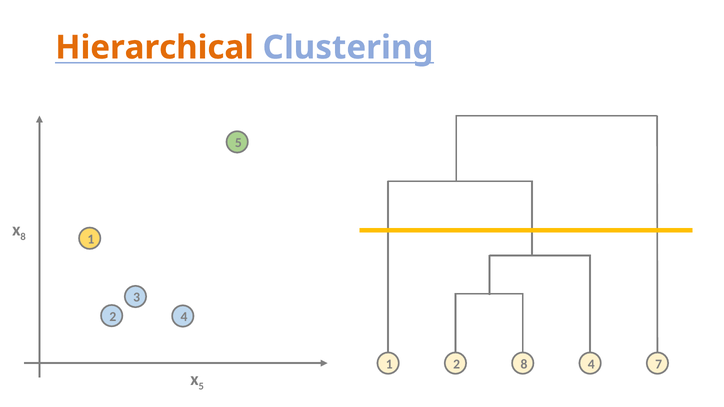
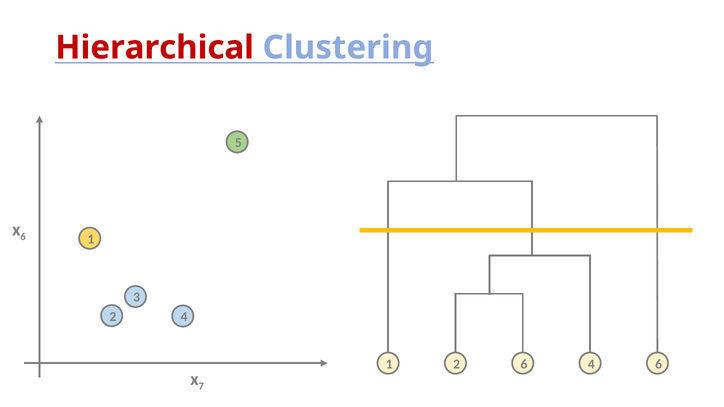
Hierarchical colour: orange -> red
8 at (23, 237): 8 -> 6
2 8: 8 -> 6
4 7: 7 -> 6
5 at (201, 387): 5 -> 7
